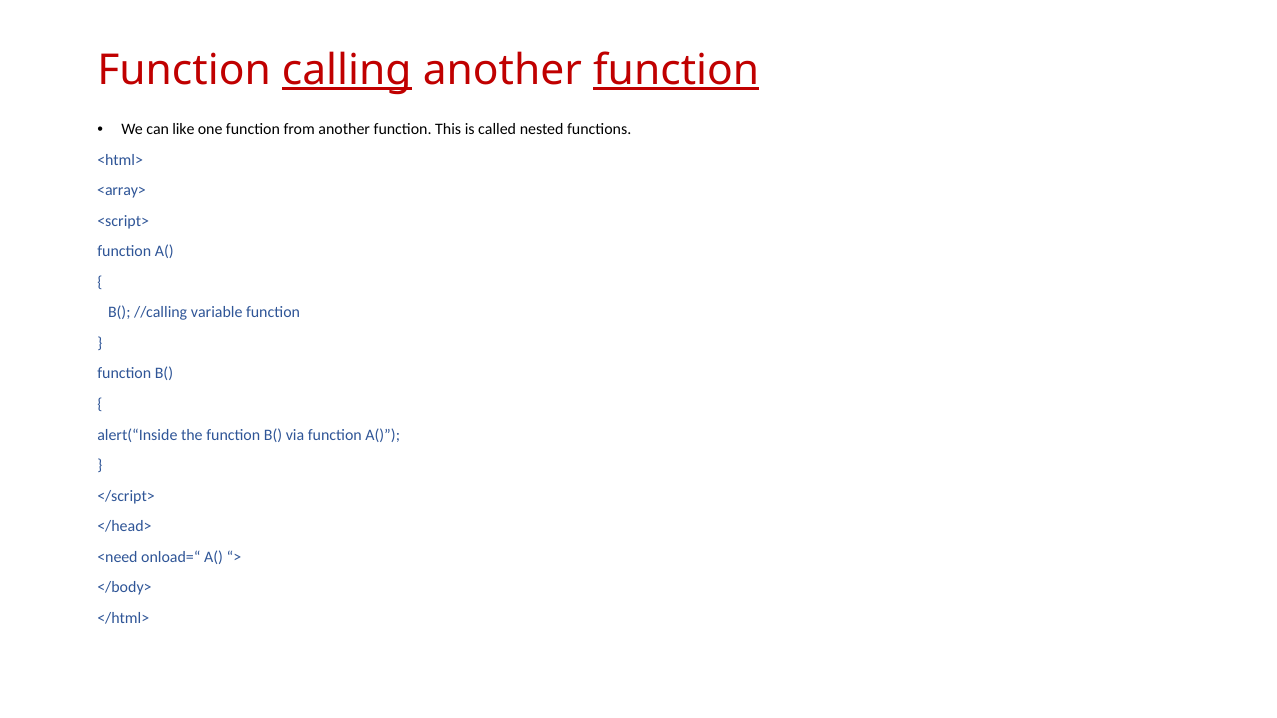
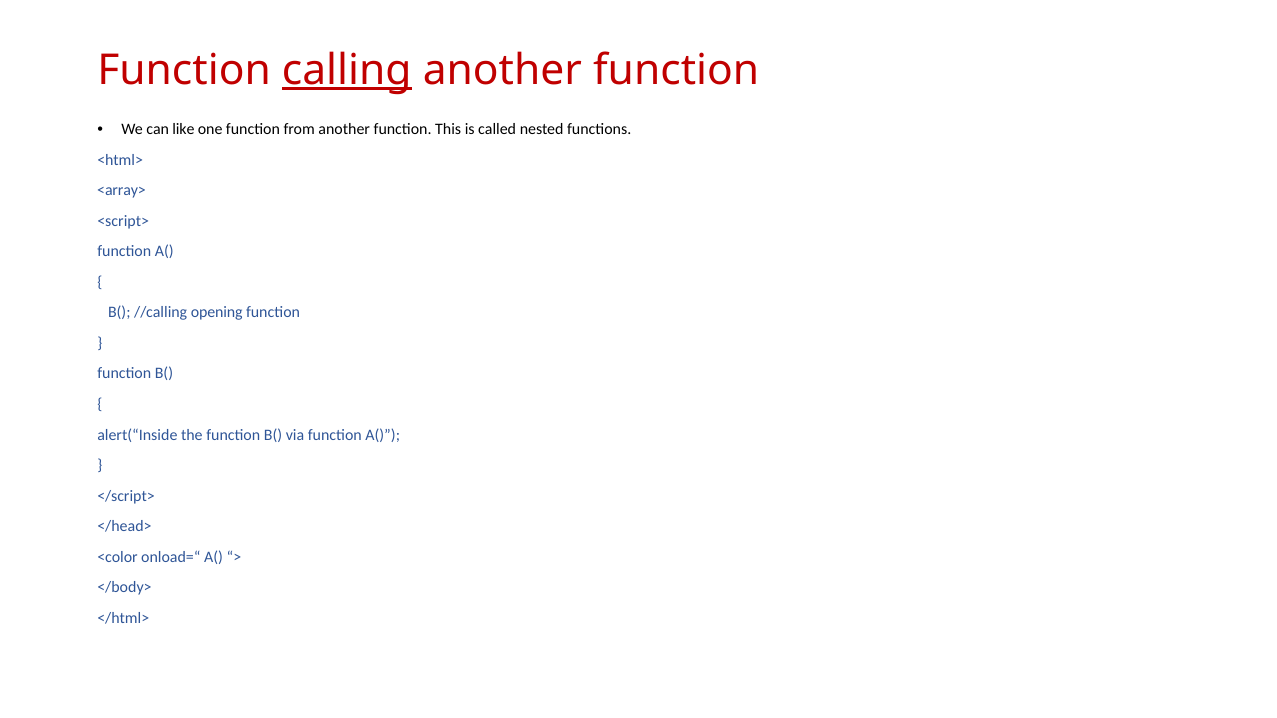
function at (676, 70) underline: present -> none
variable: variable -> opening
<need: <need -> <color
